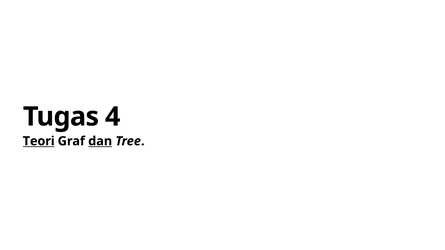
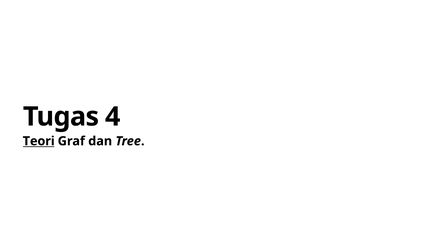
dan underline: present -> none
